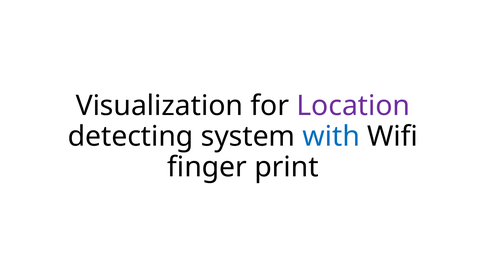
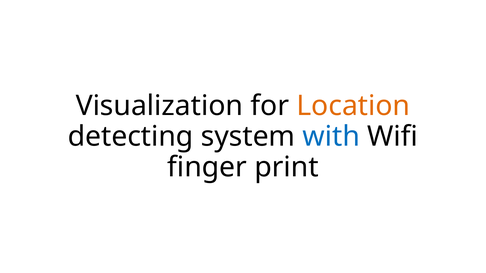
Location colour: purple -> orange
